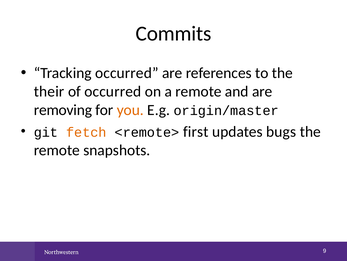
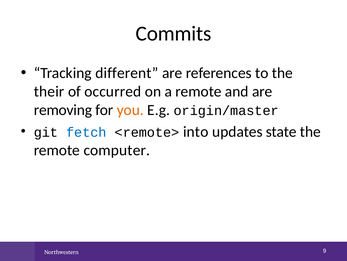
Tracking occurred: occurred -> different
fetch colour: orange -> blue
first: first -> into
bugs: bugs -> state
snapshots: snapshots -> computer
